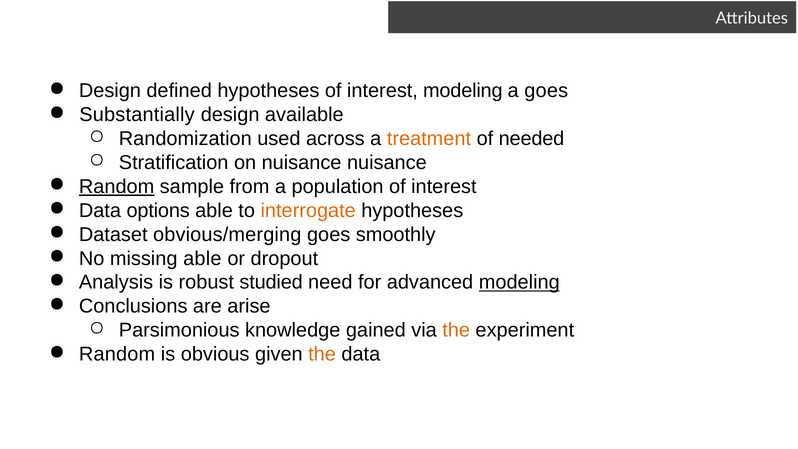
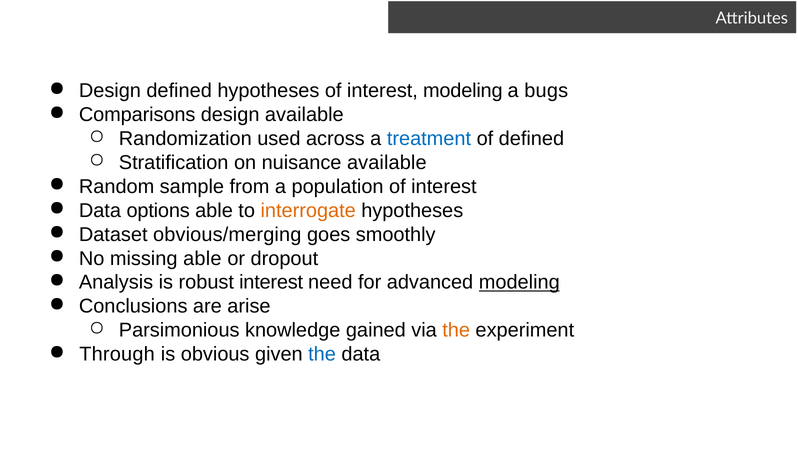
a goes: goes -> bugs
Substantially: Substantially -> Comparisons
treatment colour: orange -> blue
of needed: needed -> defined
nuisance nuisance: nuisance -> available
Random at (117, 187) underline: present -> none
robust studied: studied -> interest
Random at (117, 354): Random -> Through
the at (322, 354) colour: orange -> blue
